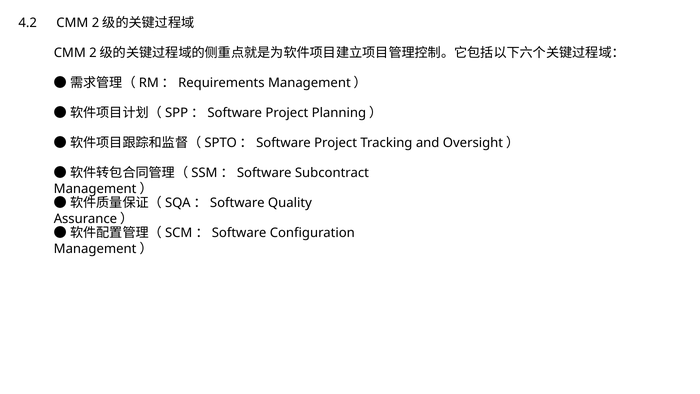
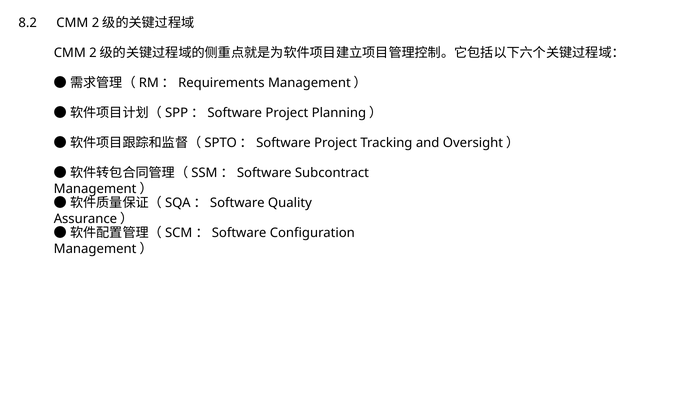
4.2: 4.2 -> 8.2
